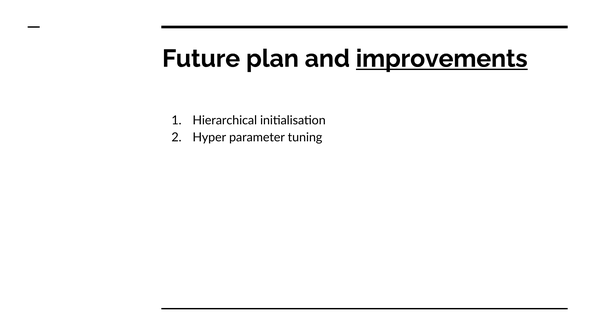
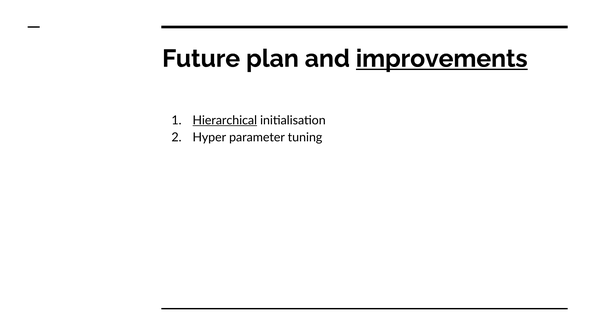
Hierarchical underline: none -> present
